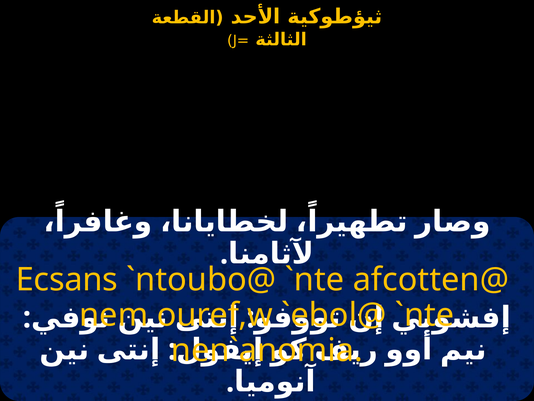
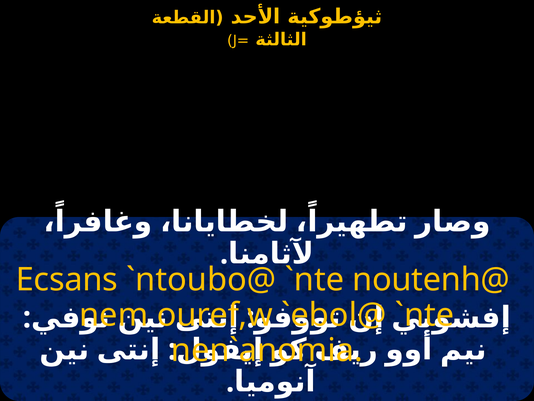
afcotten@: afcotten@ -> noutenh@
